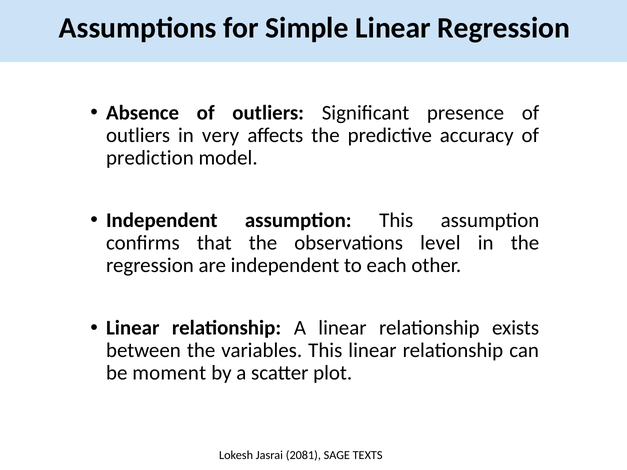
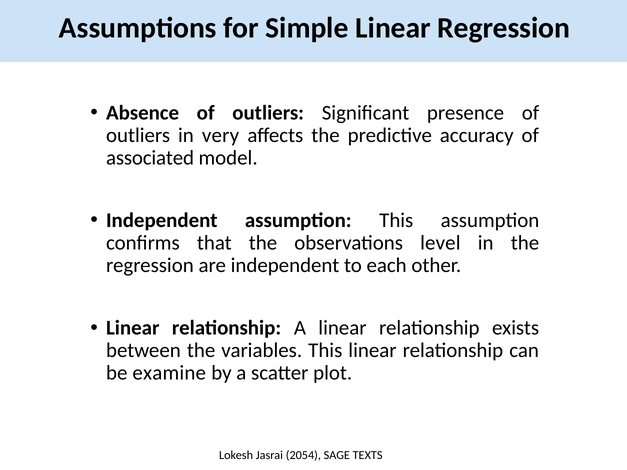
prediction: prediction -> associated
moment: moment -> examine
2081: 2081 -> 2054
